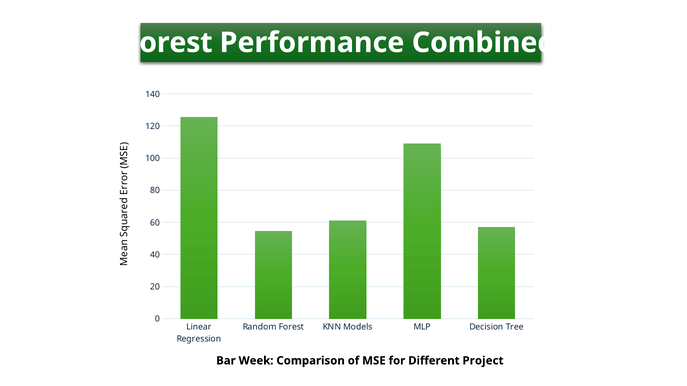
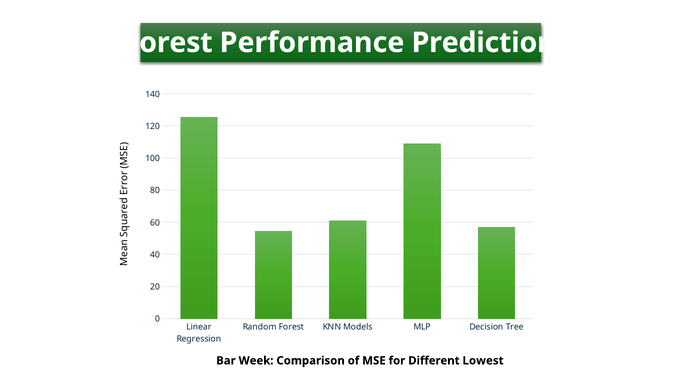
Combined: Combined -> Prediction
Project: Project -> Lowest
